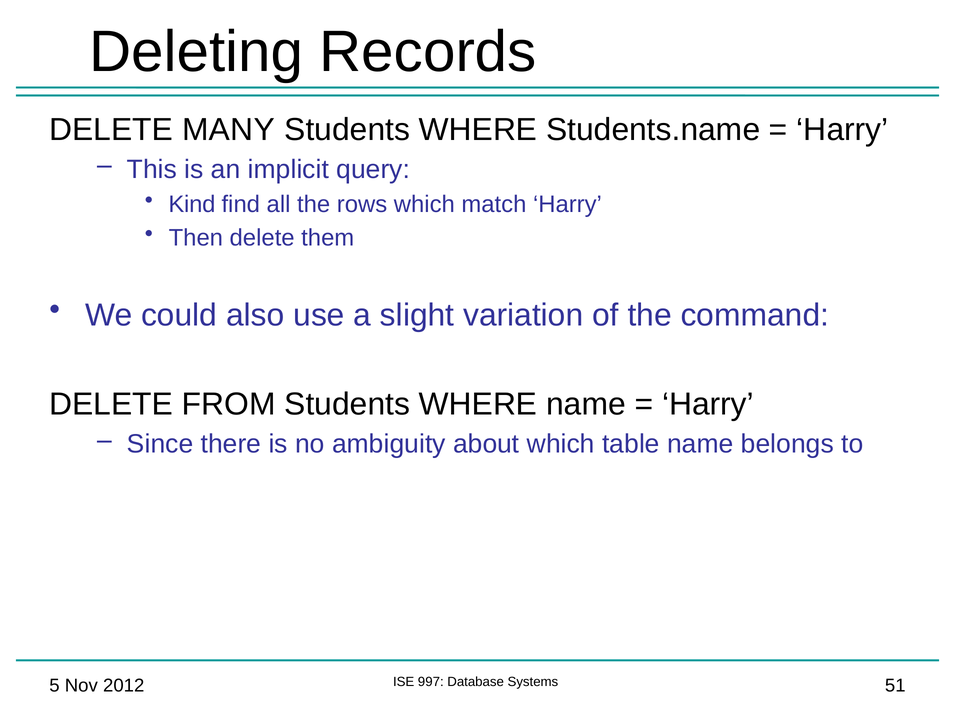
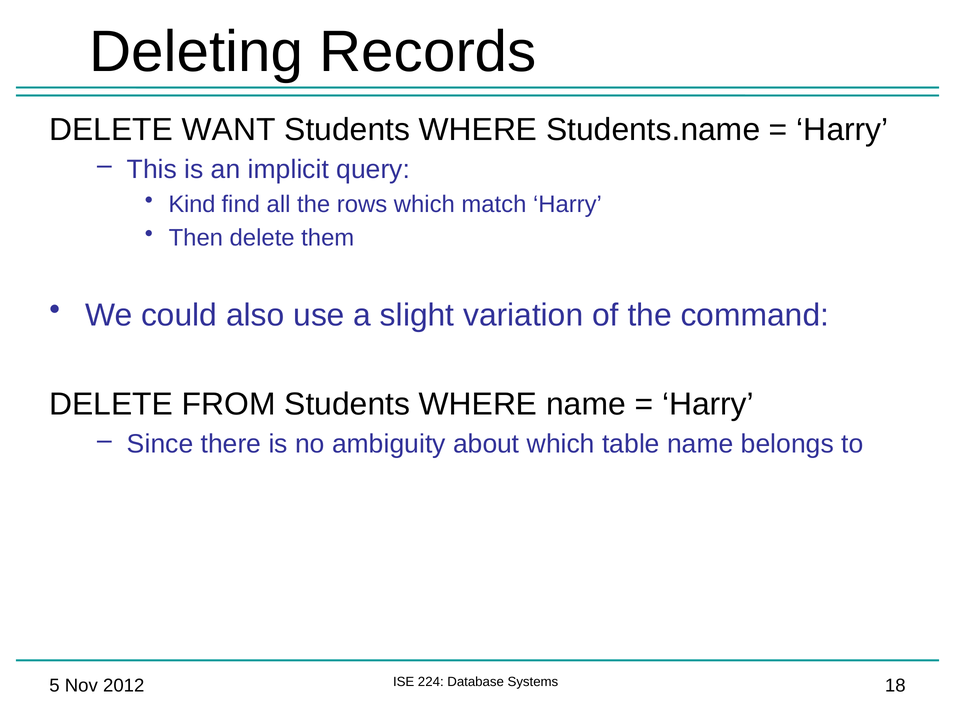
MANY: MANY -> WANT
997: 997 -> 224
51: 51 -> 18
